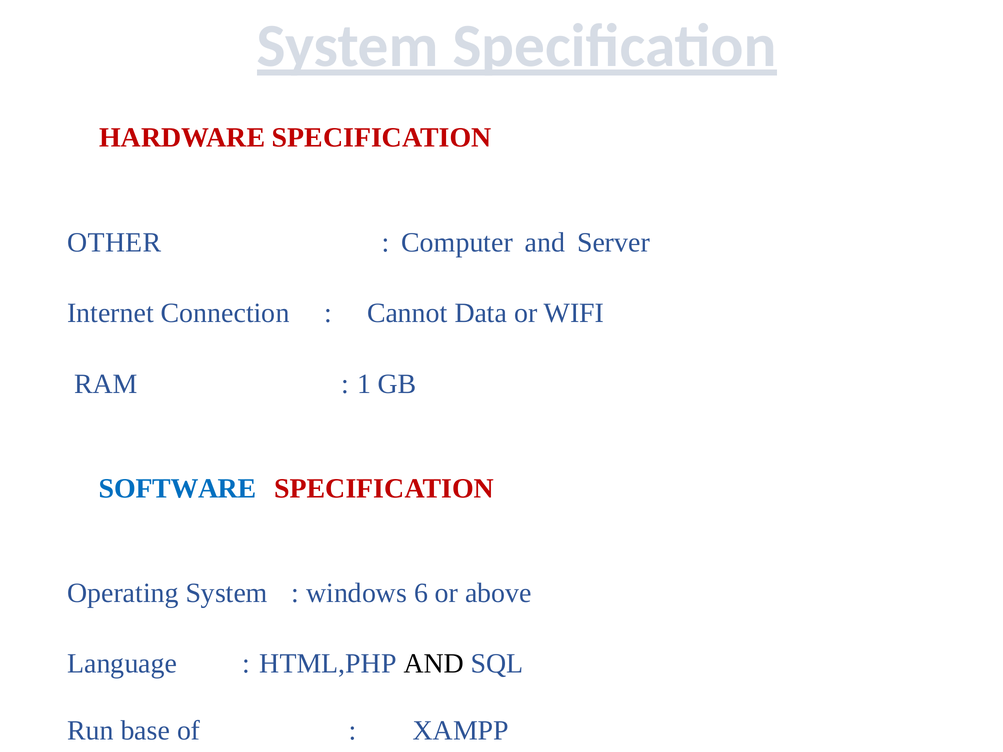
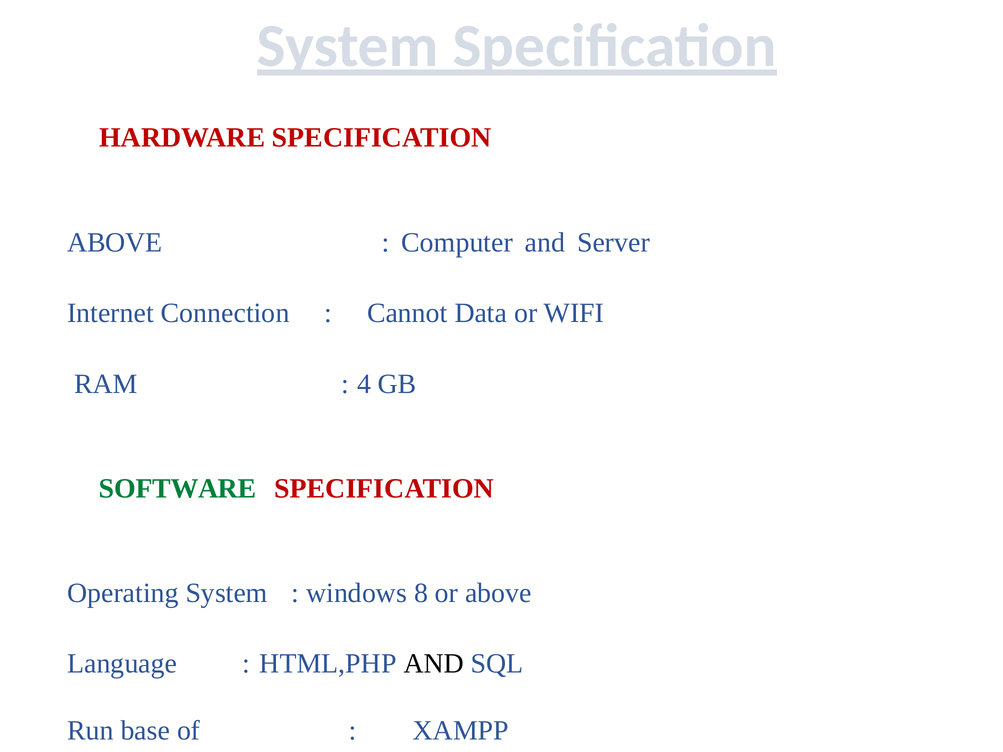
OTHER at (114, 242): OTHER -> ABOVE
1: 1 -> 4
SOFTWARE colour: blue -> green
6: 6 -> 8
